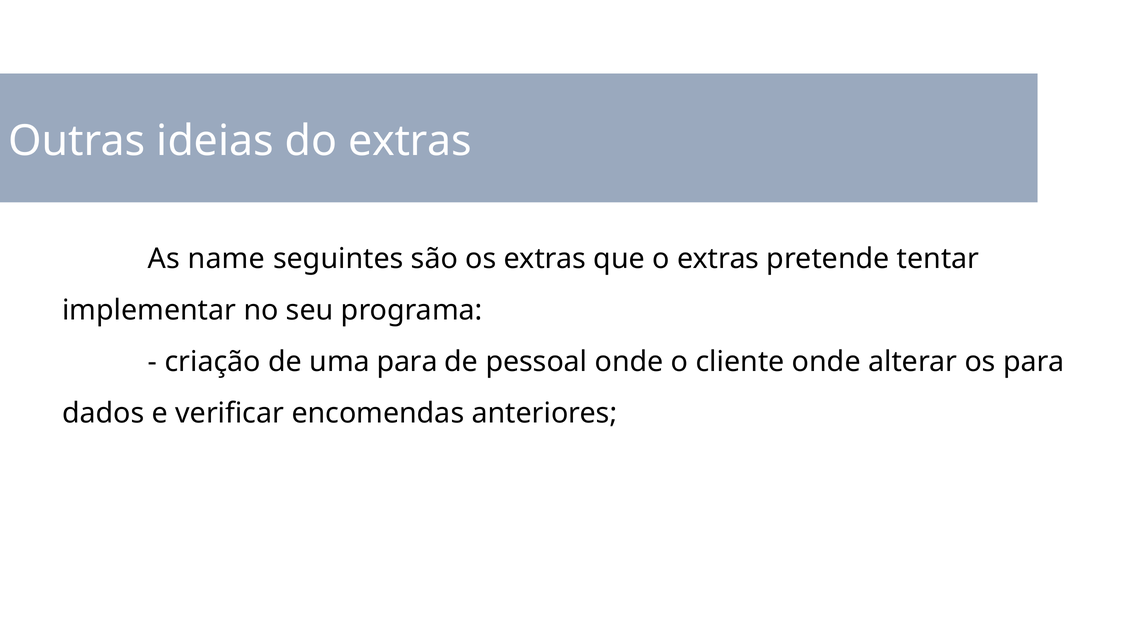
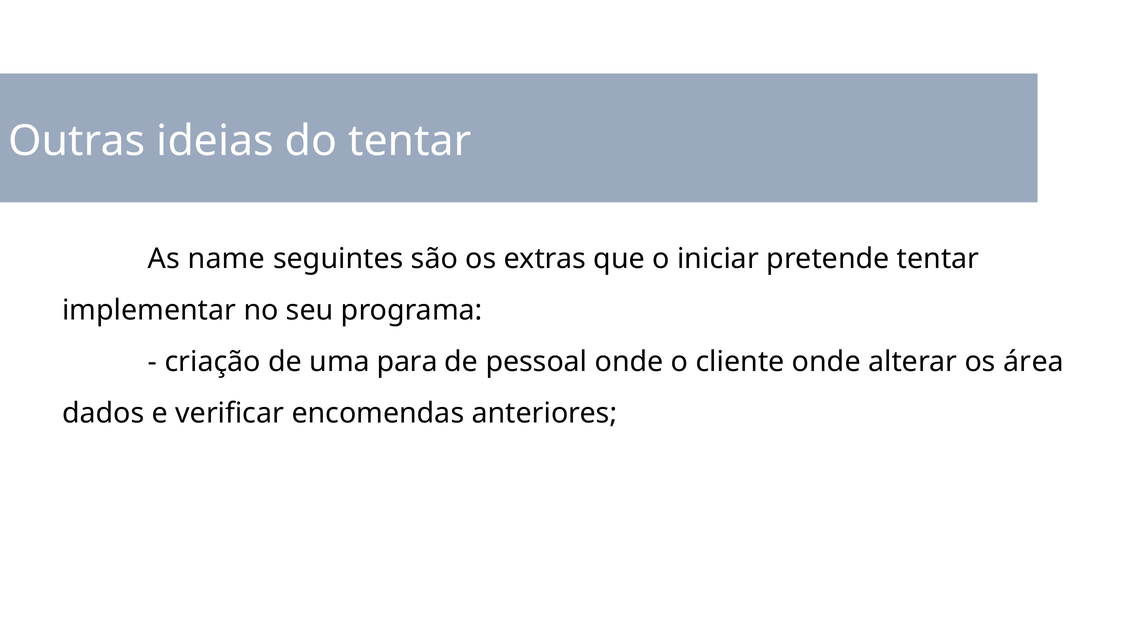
do extras: extras -> tentar
o extras: extras -> iniciar
os para: para -> área
